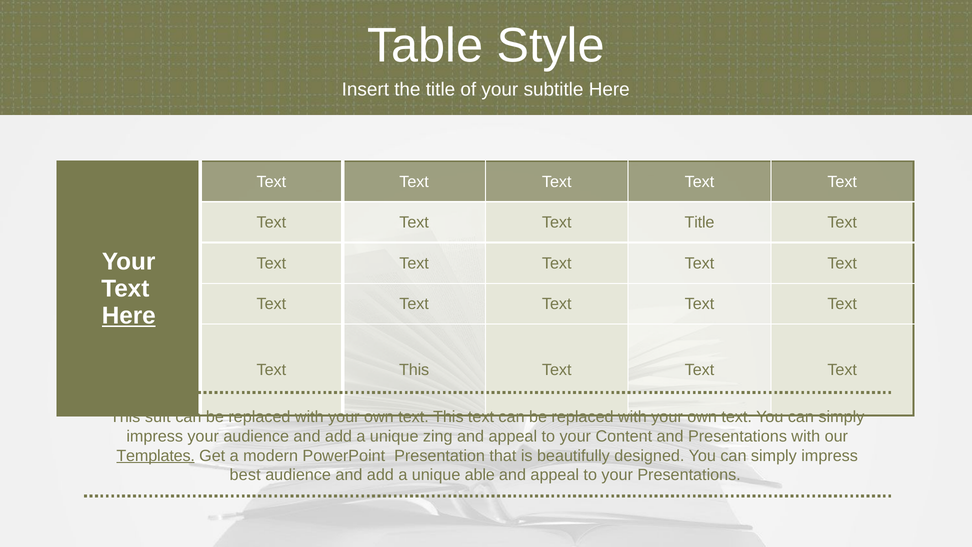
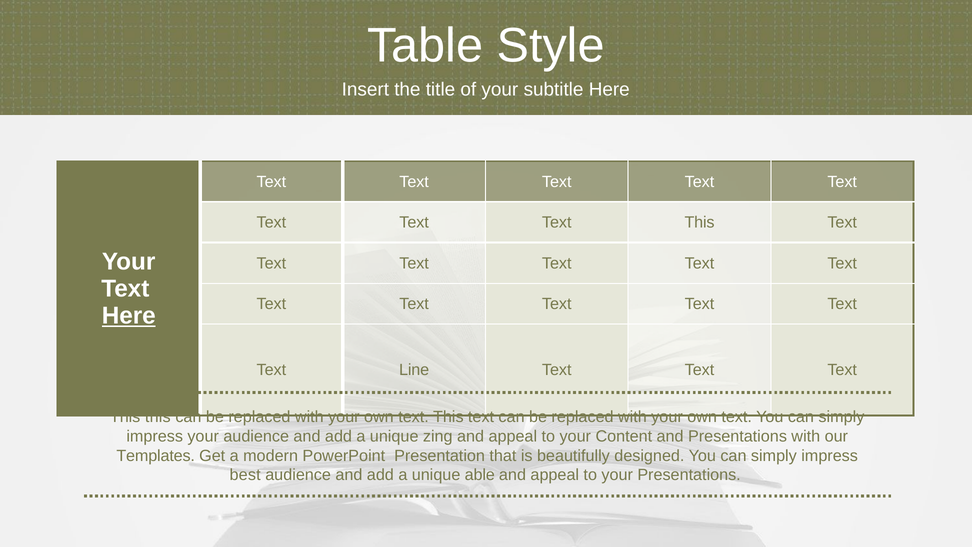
Title at (700, 222): Title -> This
This at (414, 370): This -> Line
This suit: suit -> this
Templates underline: present -> none
